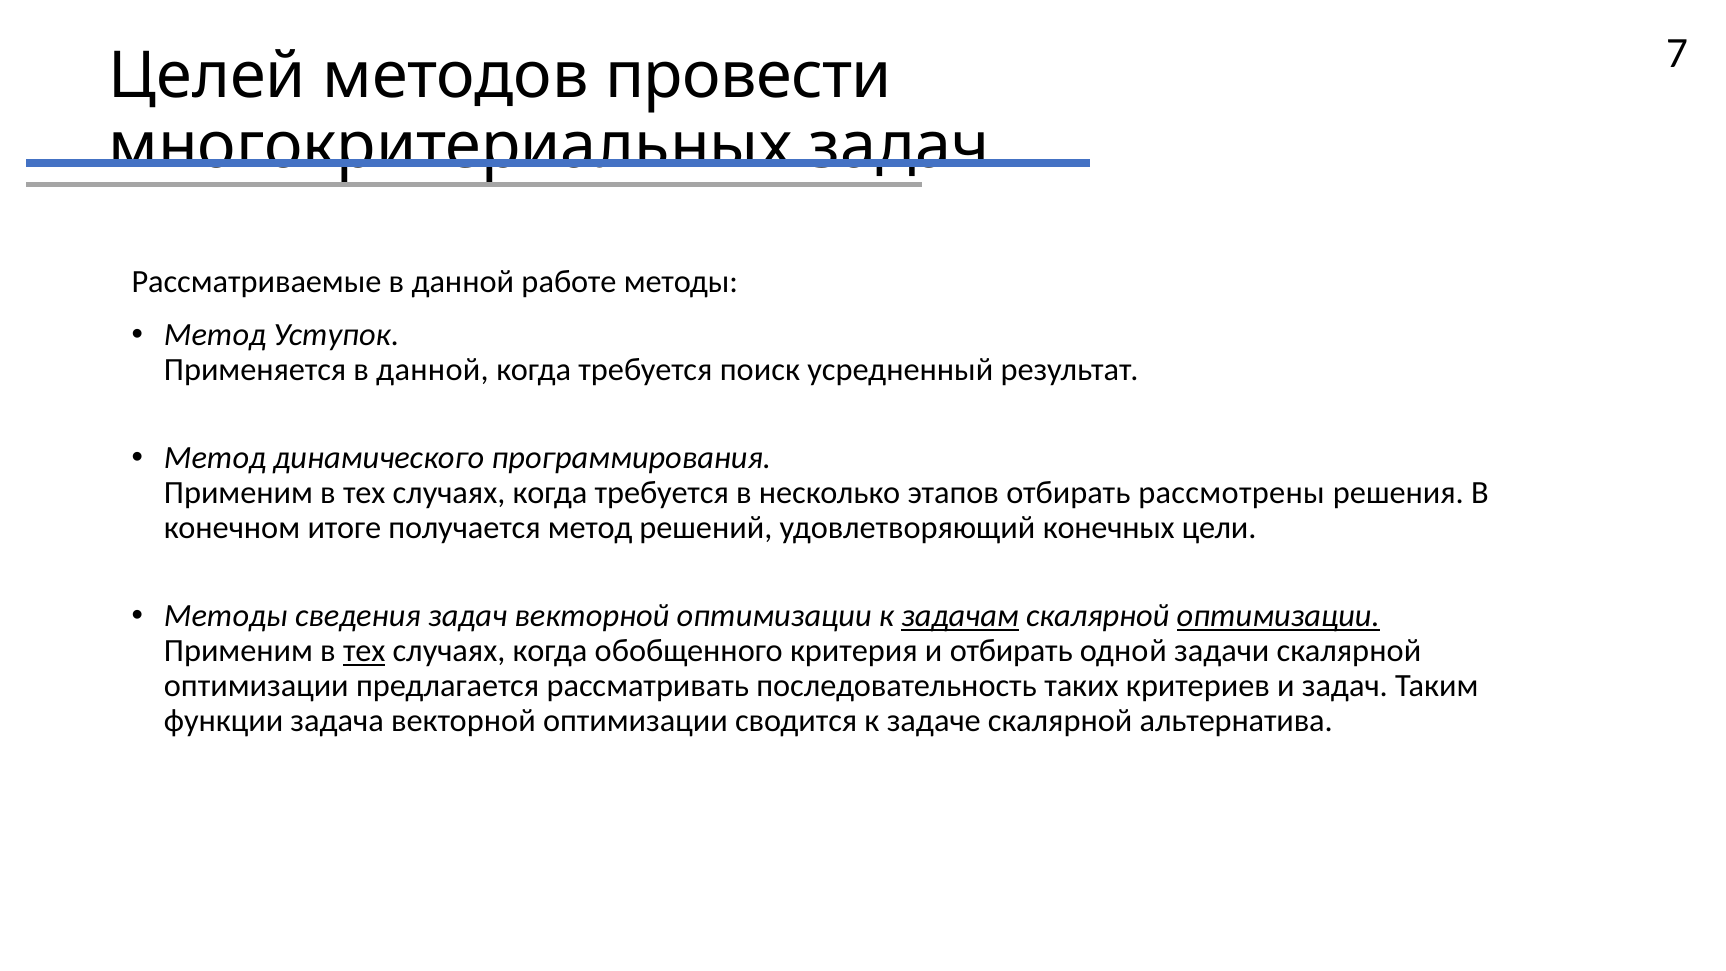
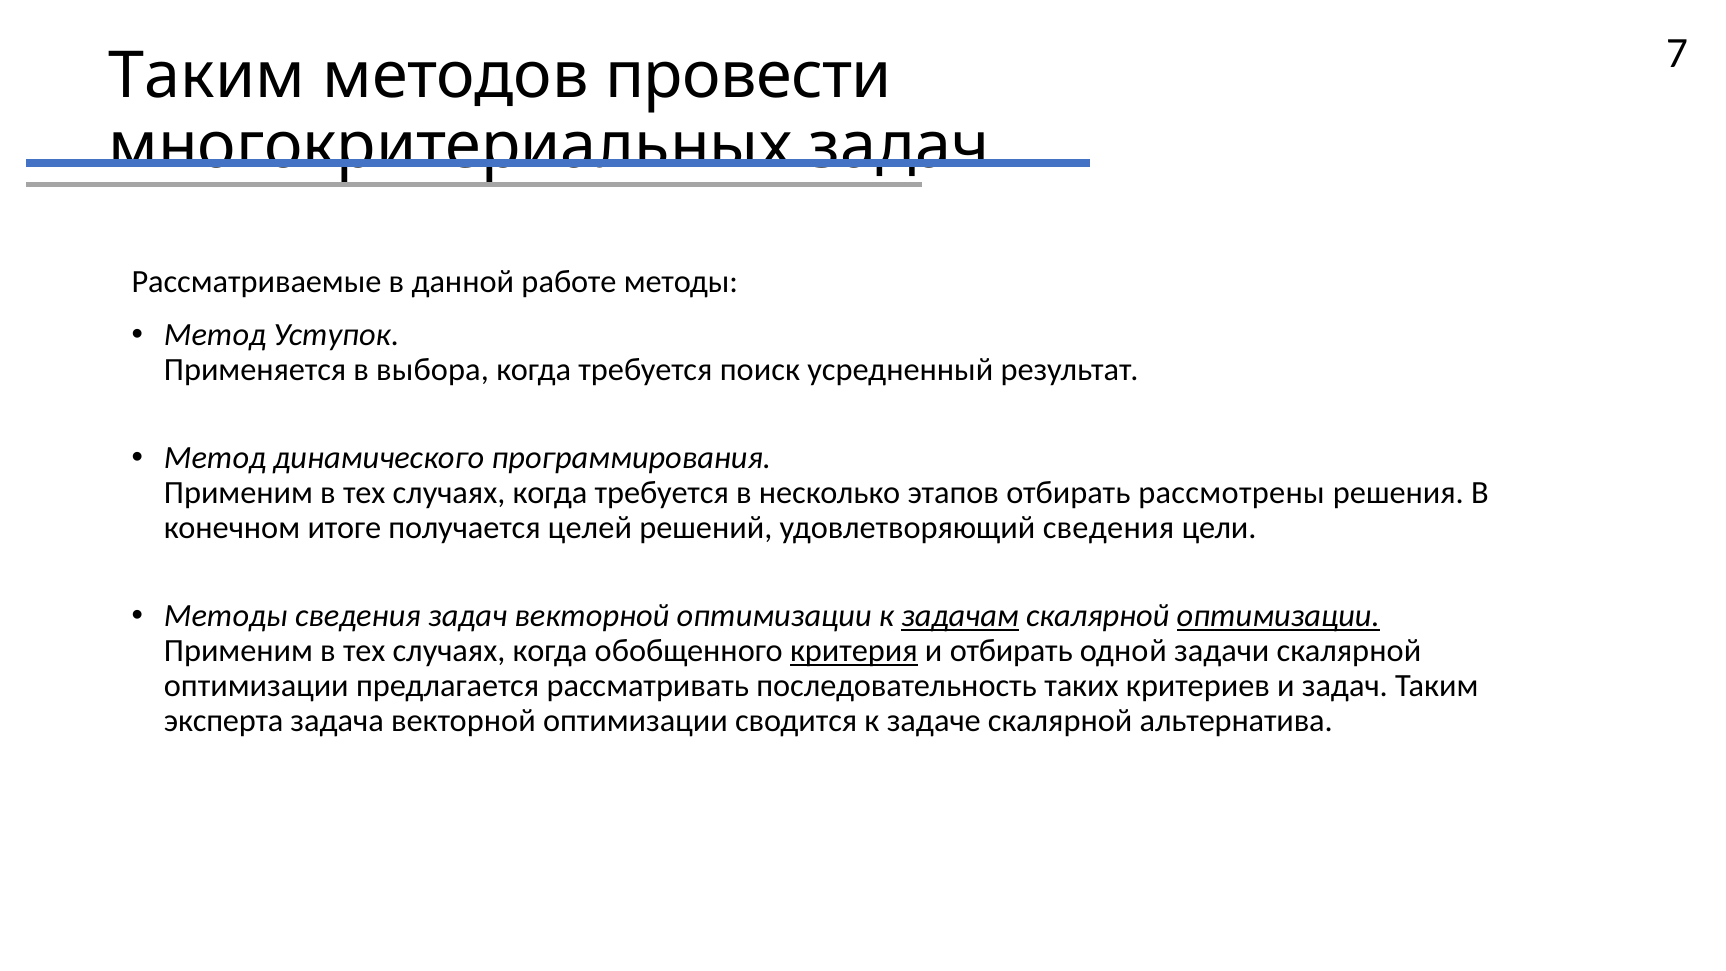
Целей at (207, 76): Целей -> Таким
Применяется в данной: данной -> выбора
получается метод: метод -> целей
удовлетворяющий конечных: конечных -> сведения
тех at (364, 651) underline: present -> none
критерия underline: none -> present
функции: функции -> эксперта
